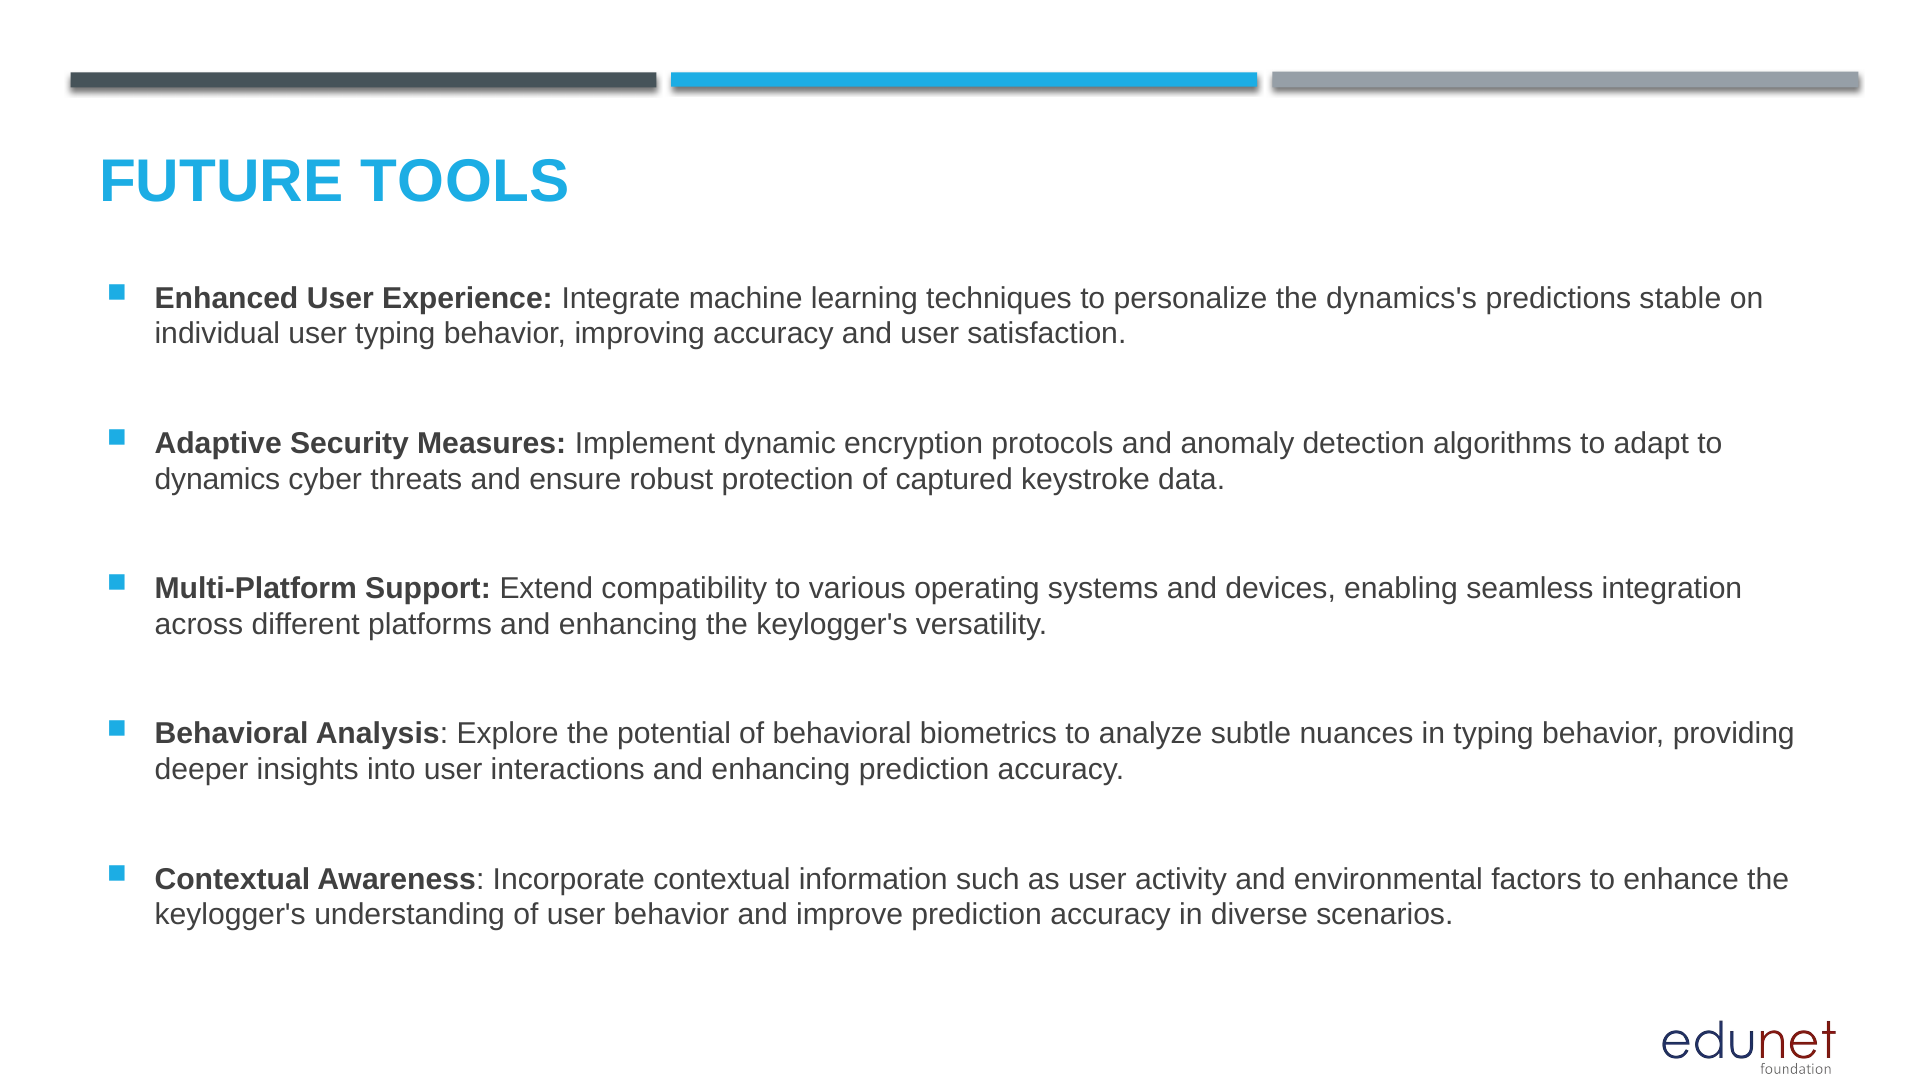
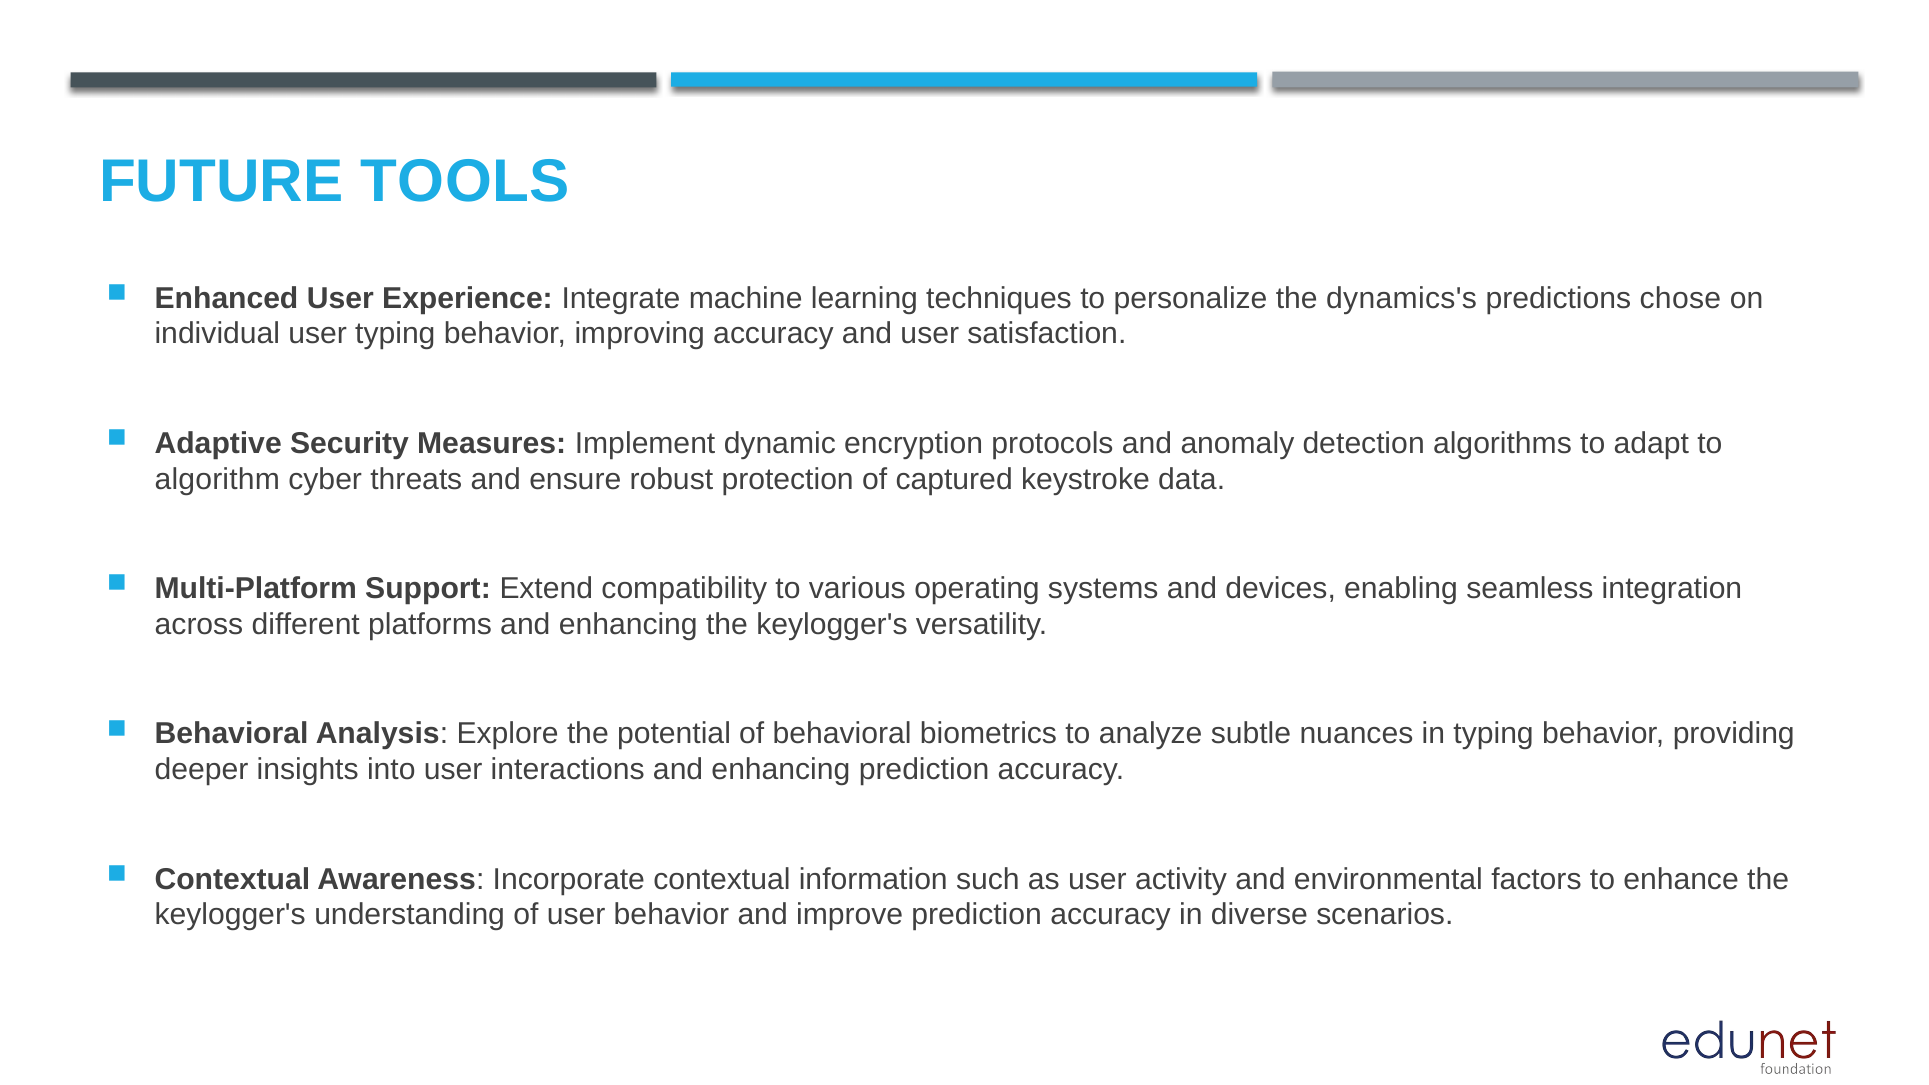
stable: stable -> chose
dynamics: dynamics -> algorithm
